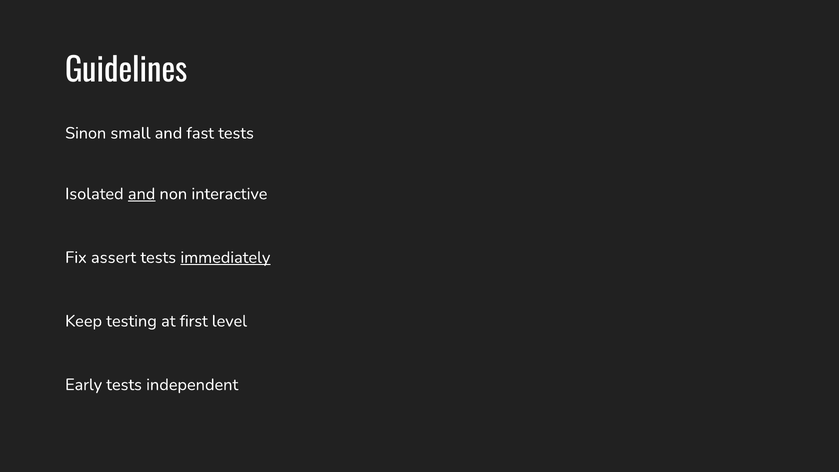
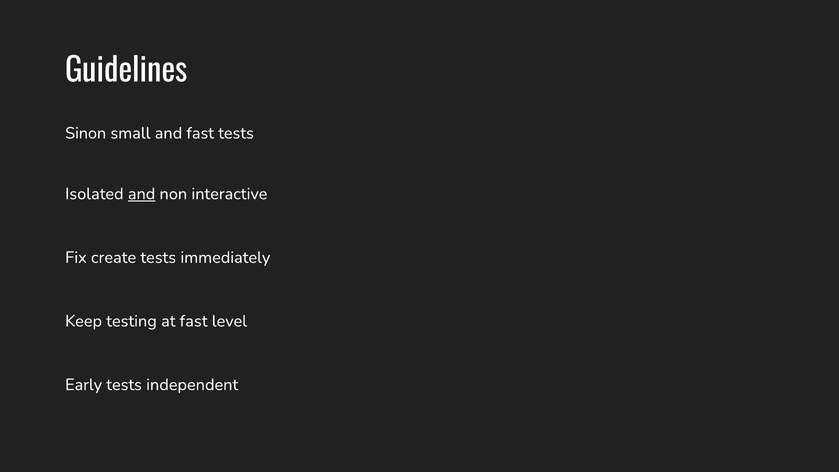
assert: assert -> create
immediately underline: present -> none
at first: first -> fast
